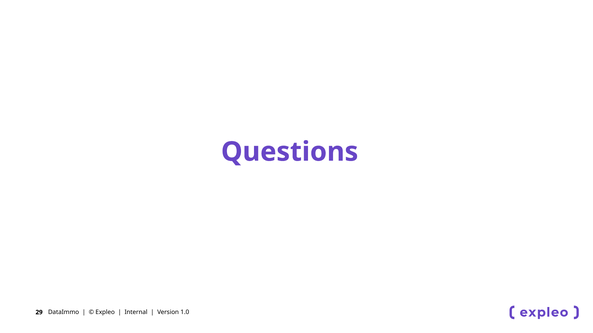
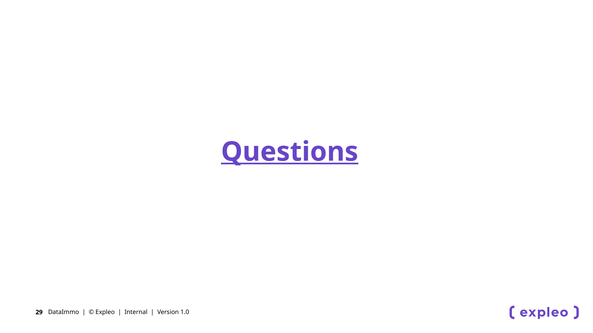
Questions underline: none -> present
